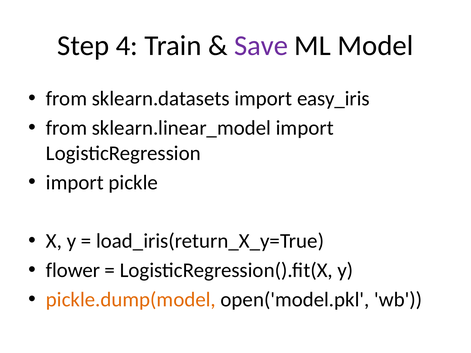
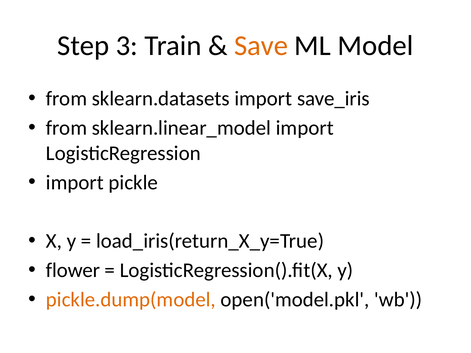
4: 4 -> 3
Save colour: purple -> orange
easy_iris: easy_iris -> save_iris
